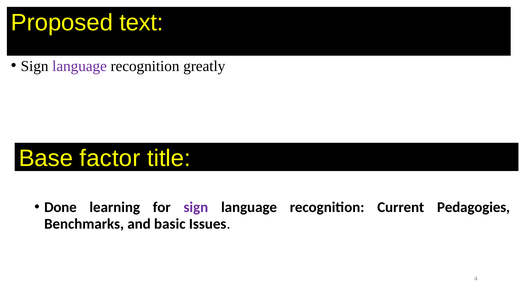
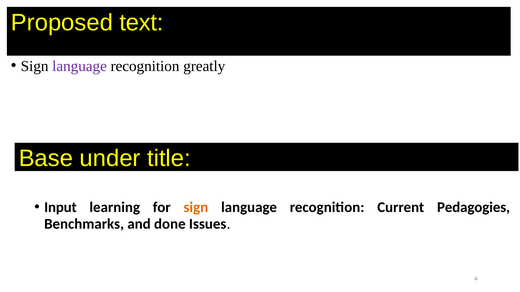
factor: factor -> under
Done: Done -> Input
sign at (196, 208) colour: purple -> orange
basic: basic -> done
